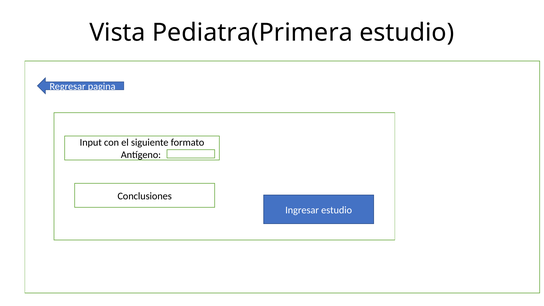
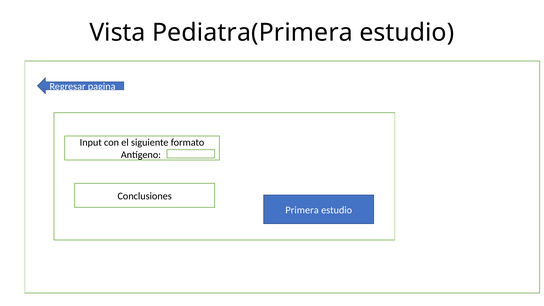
Ingresar: Ingresar -> Primera
